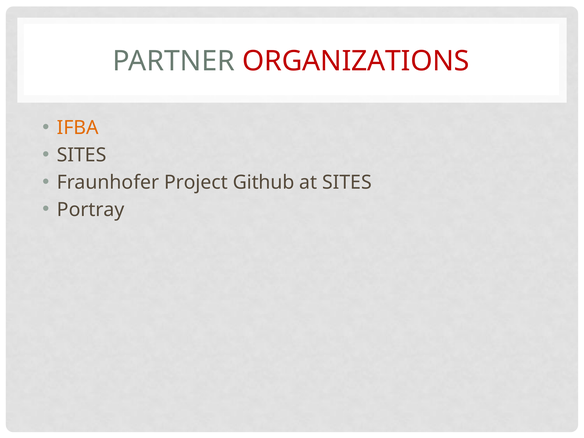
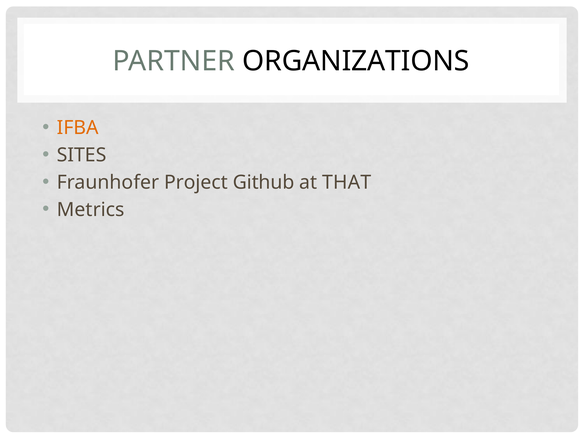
ORGANIZATIONS colour: red -> black
at SITES: SITES -> THAT
Portray: Portray -> Metrics
